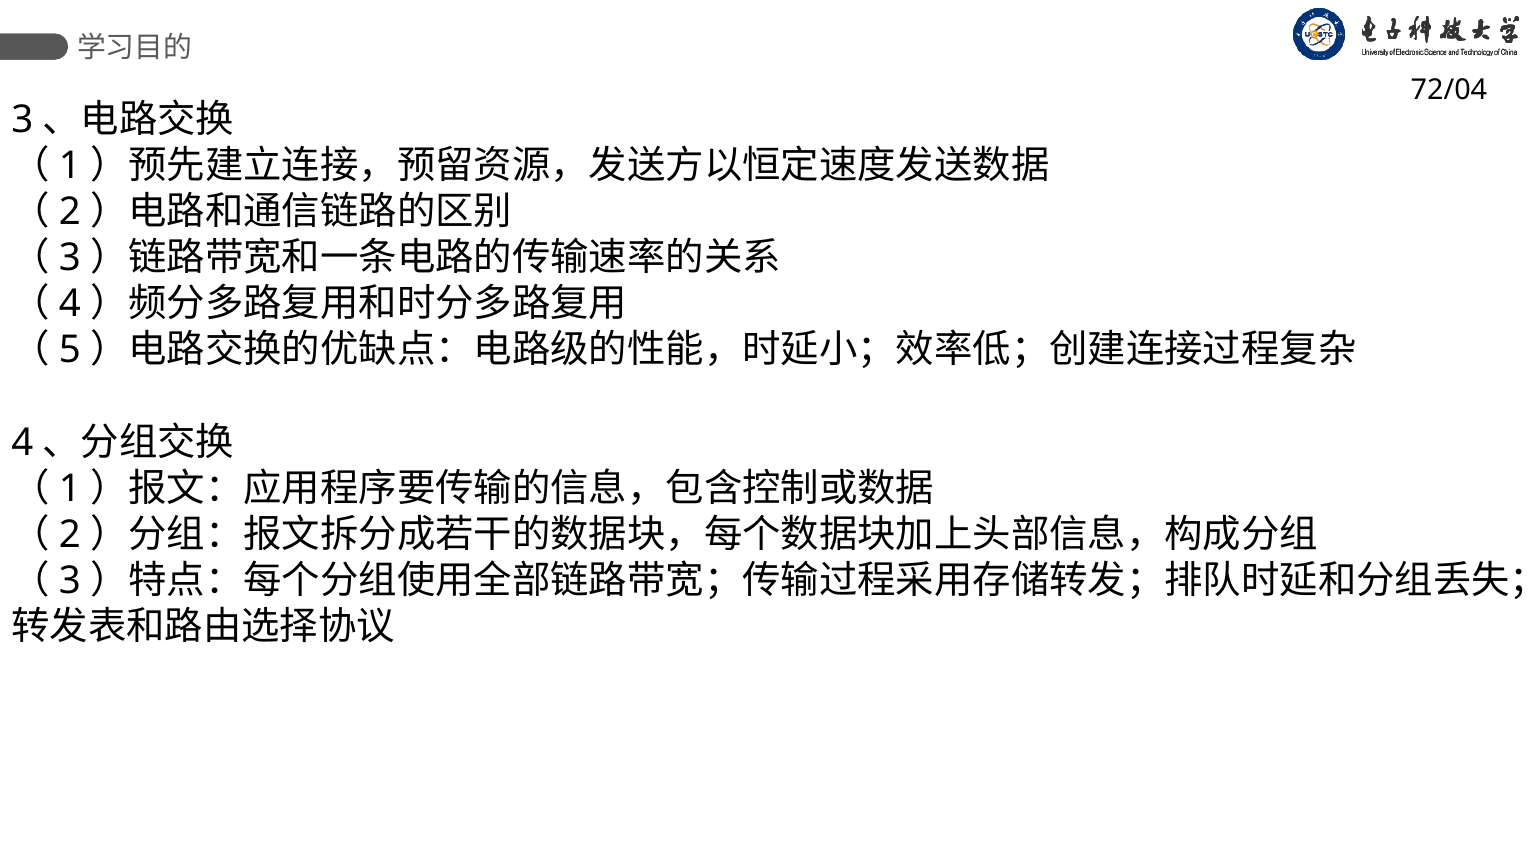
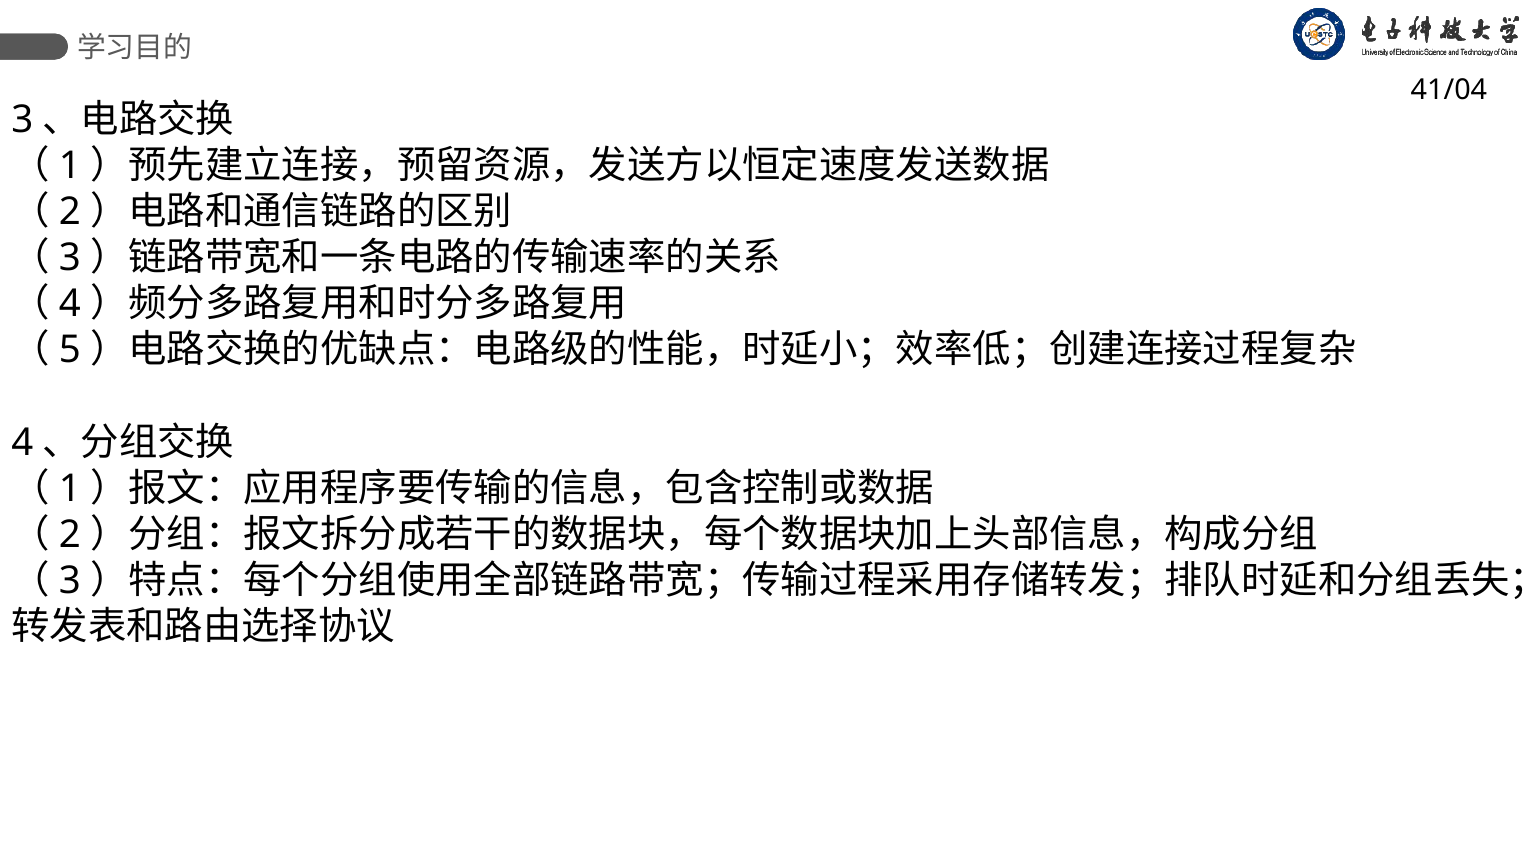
72/04: 72/04 -> 41/04
